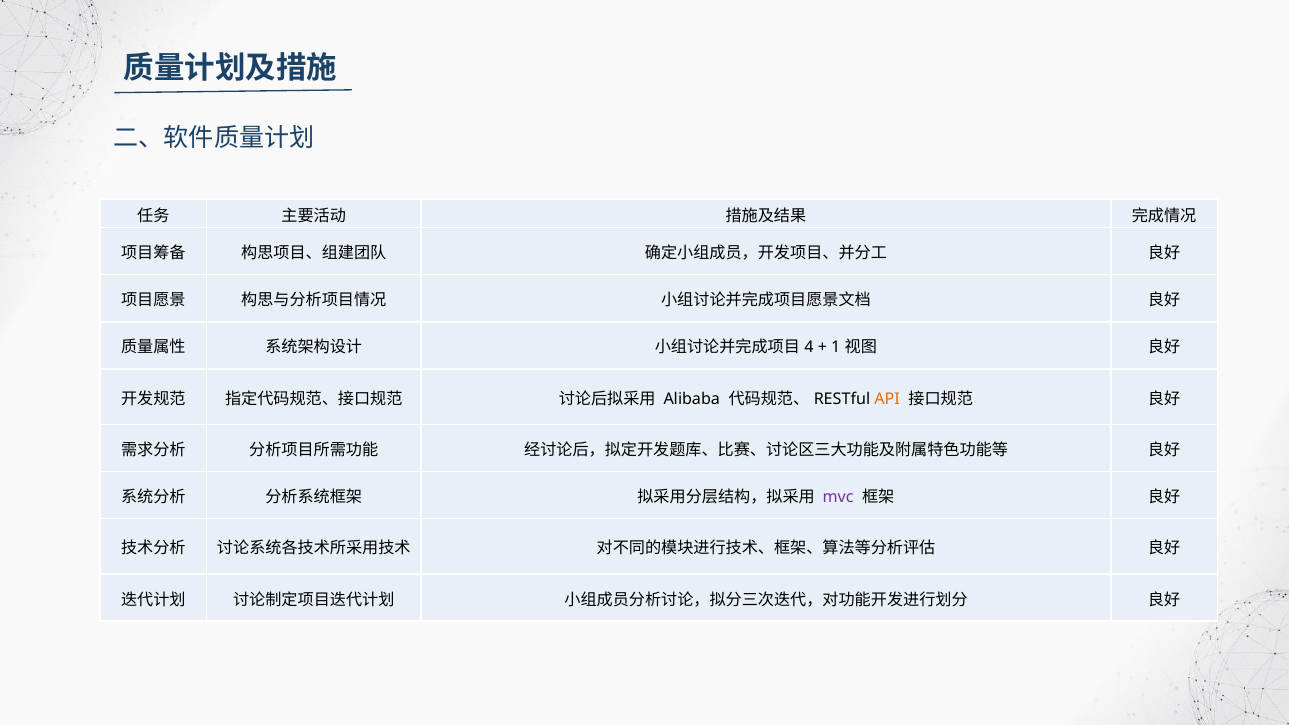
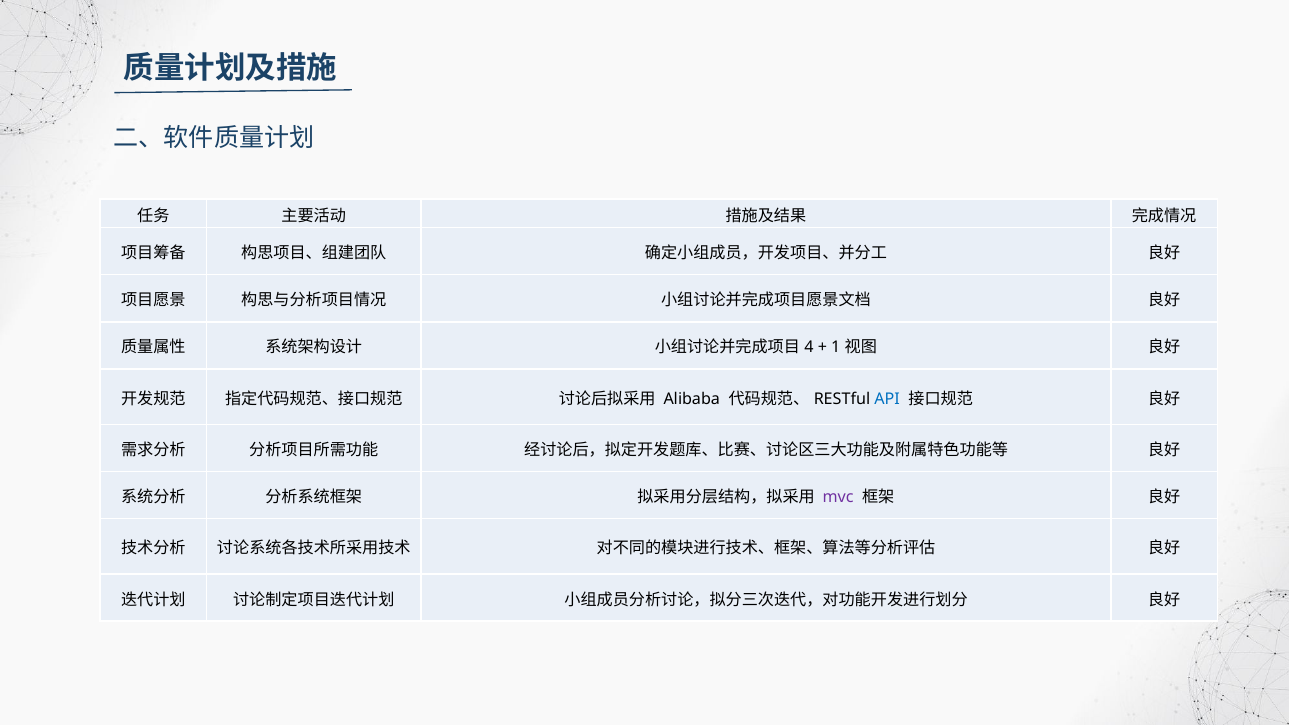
API colour: orange -> blue
